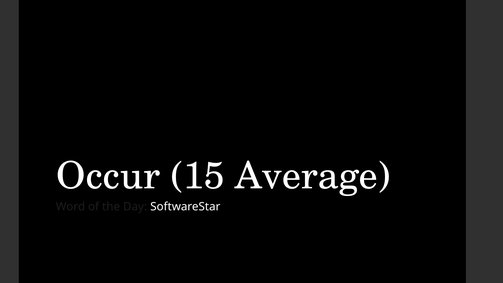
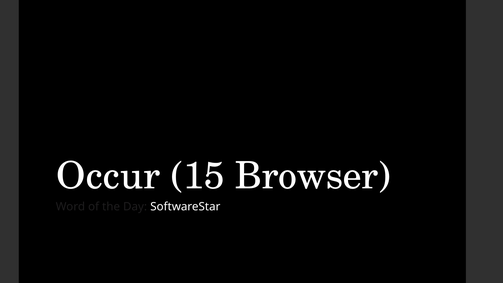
Average: Average -> Browser
